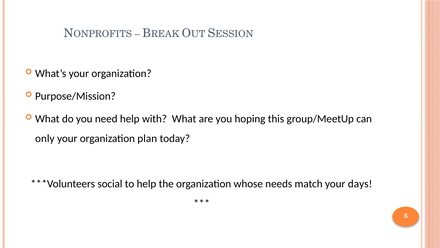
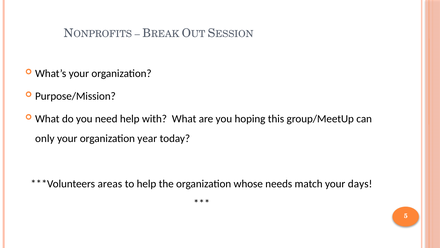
plan: plan -> year
social: social -> areas
